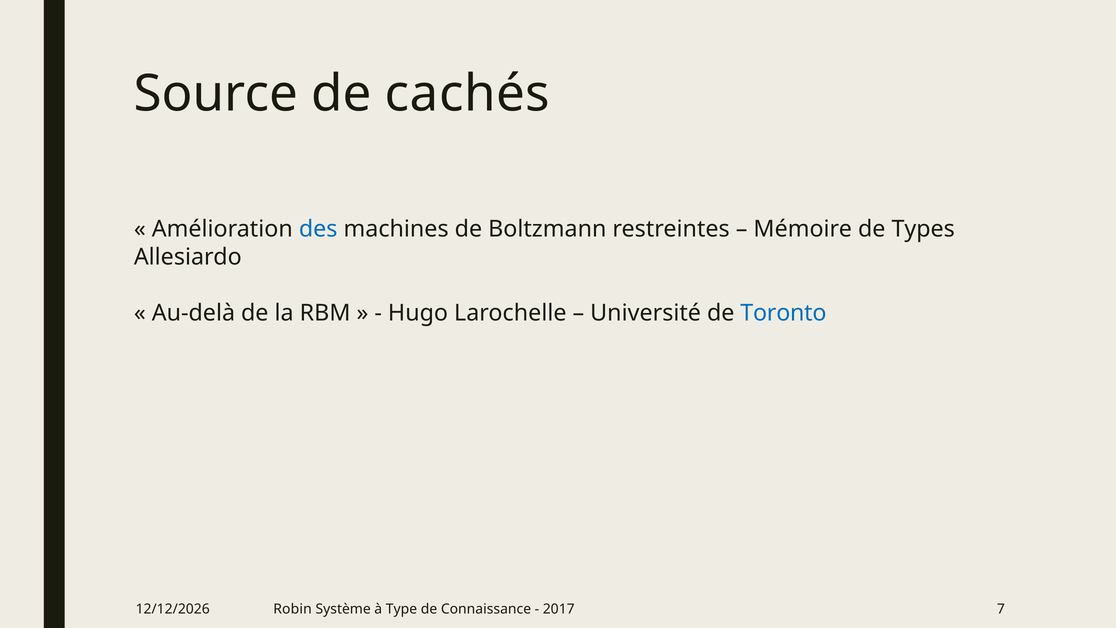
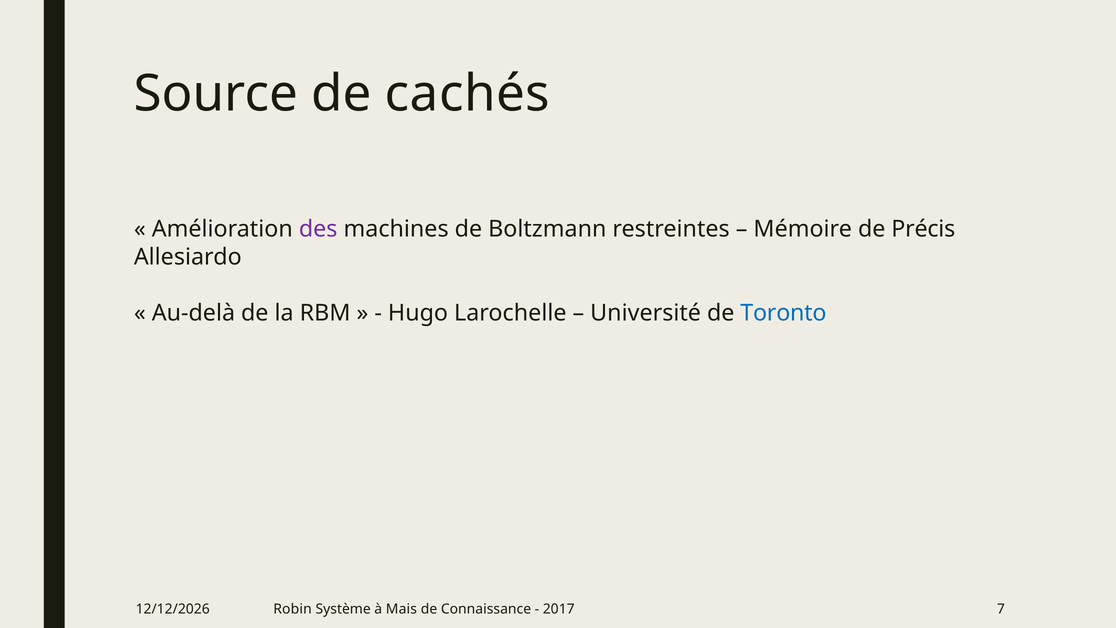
des colour: blue -> purple
Types: Types -> Précis
Type: Type -> Mais
